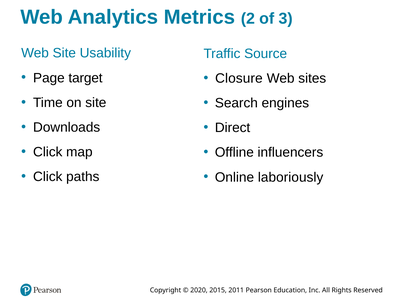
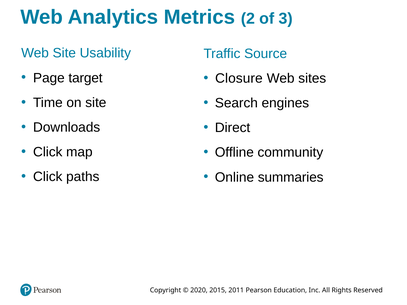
influencers: influencers -> community
laboriously: laboriously -> summaries
